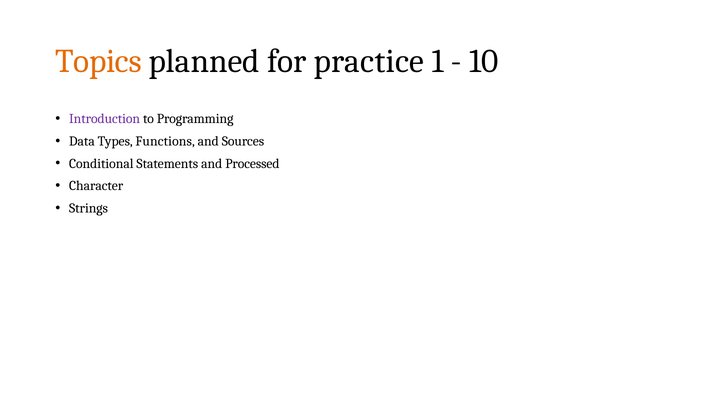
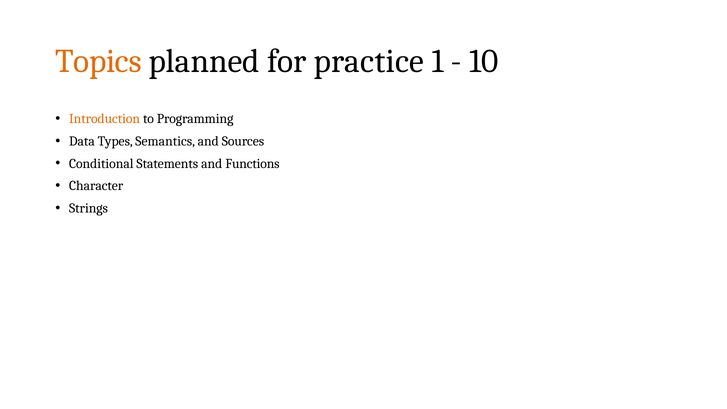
Introduction colour: purple -> orange
Functions: Functions -> Semantics
Processed: Processed -> Functions
